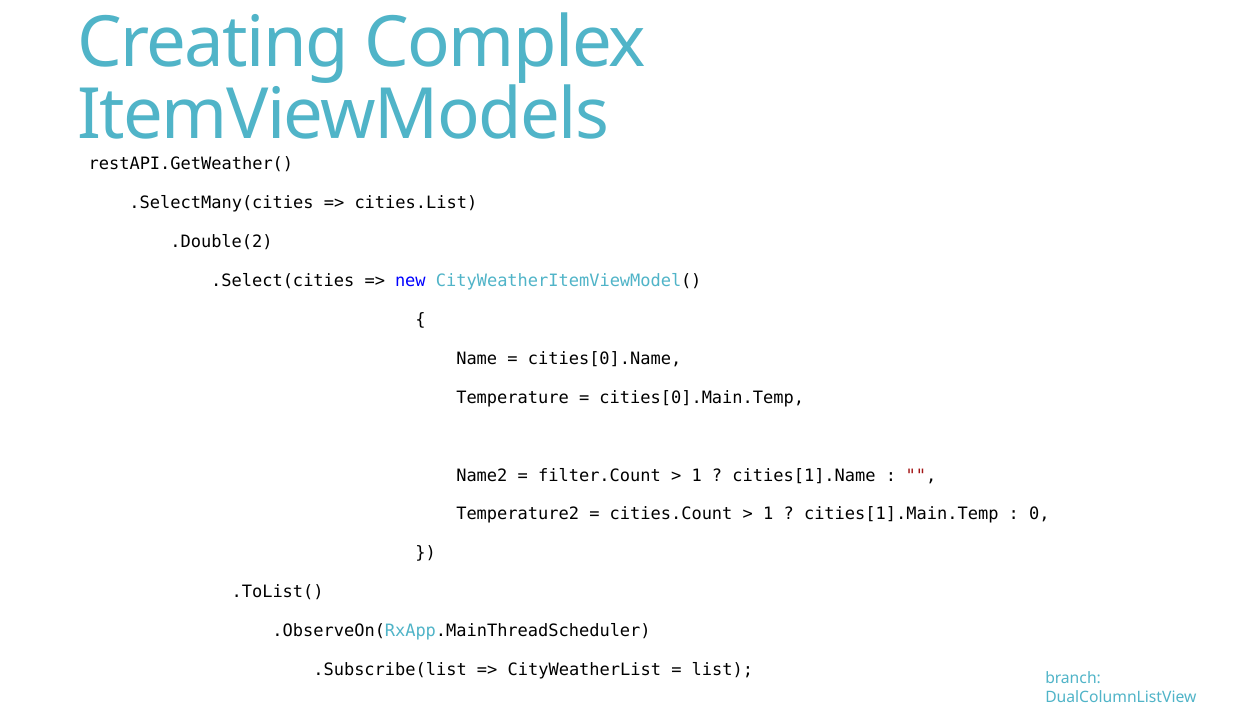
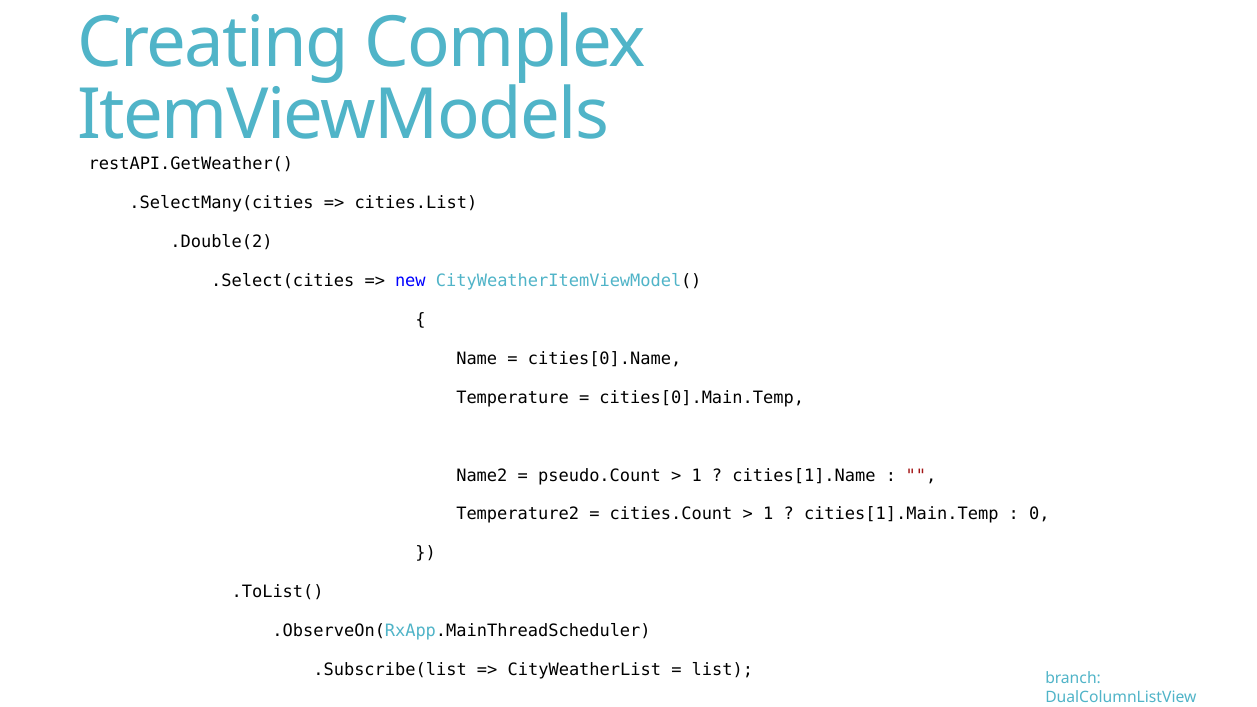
filter.Count: filter.Count -> pseudo.Count
